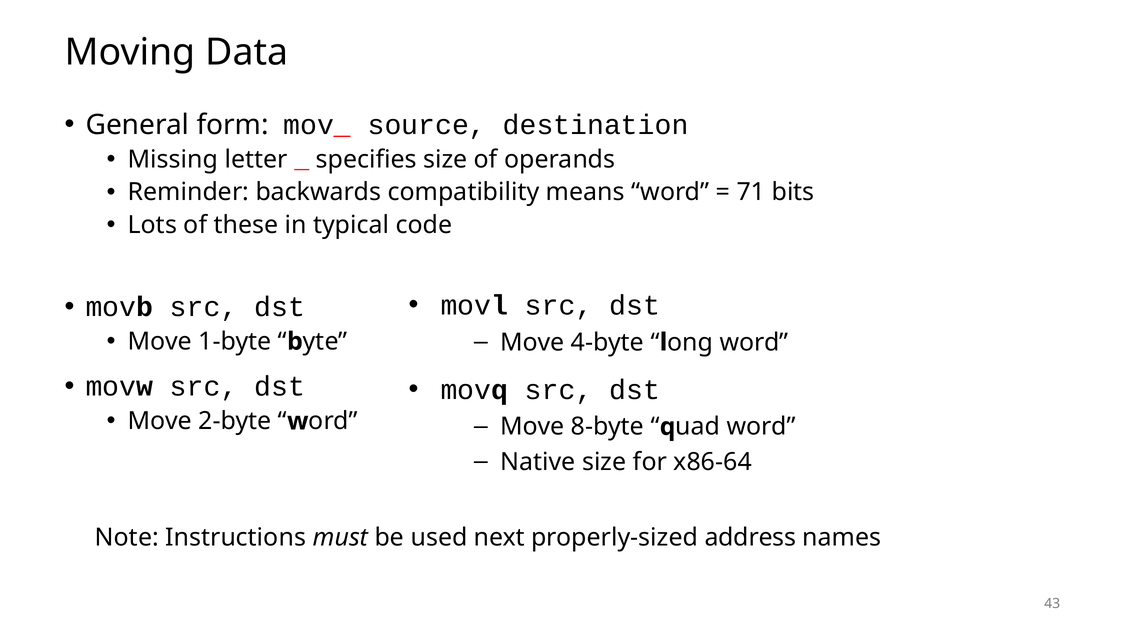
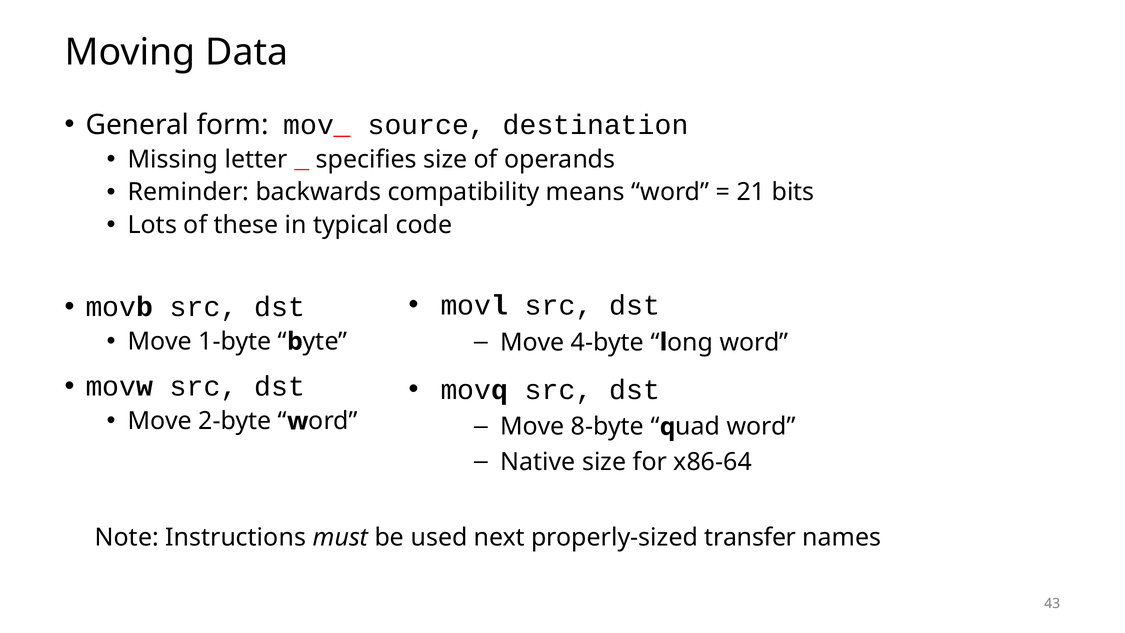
71: 71 -> 21
address: address -> transfer
